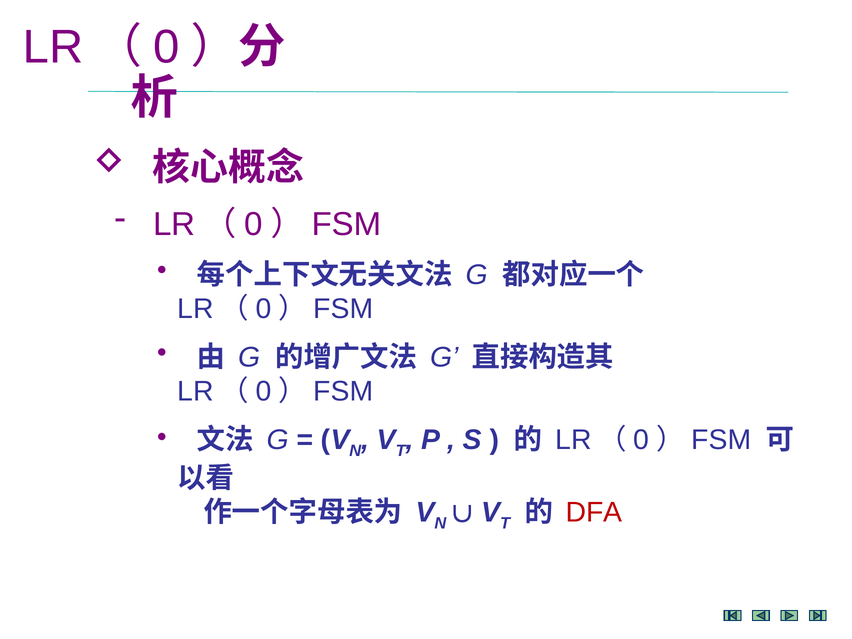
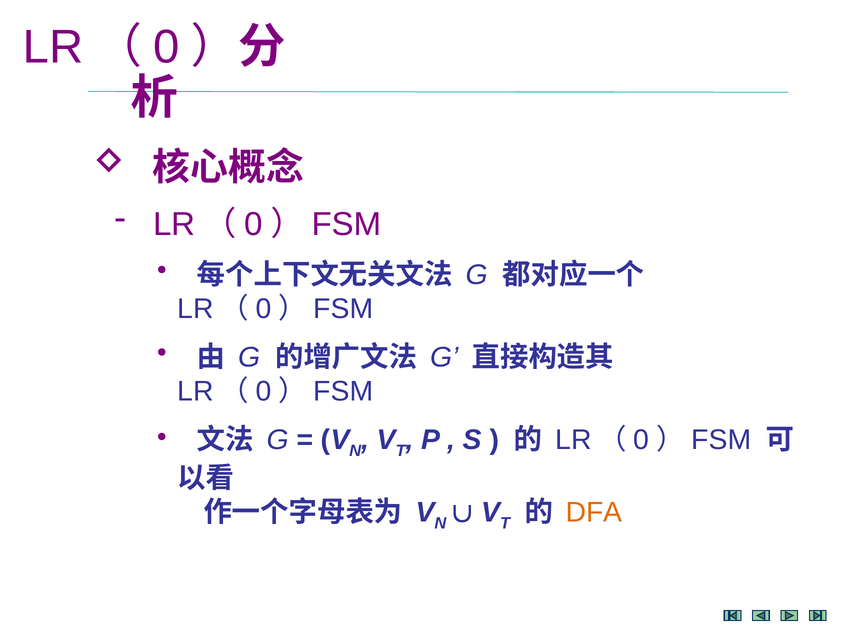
DFA colour: red -> orange
